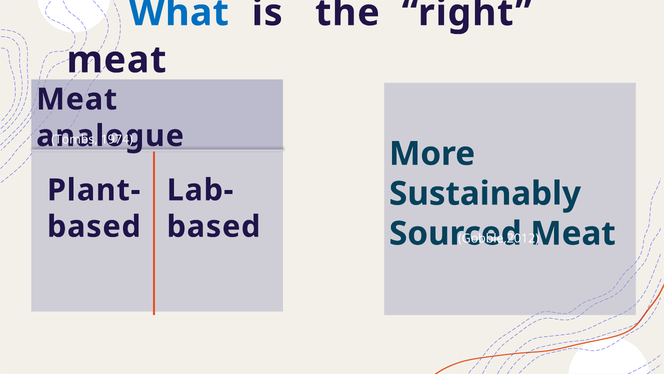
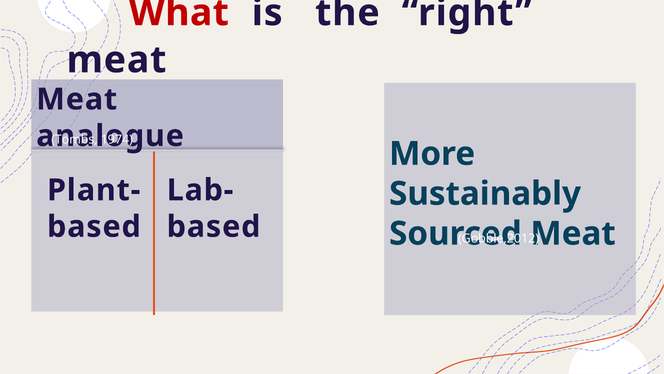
What colour: blue -> red
